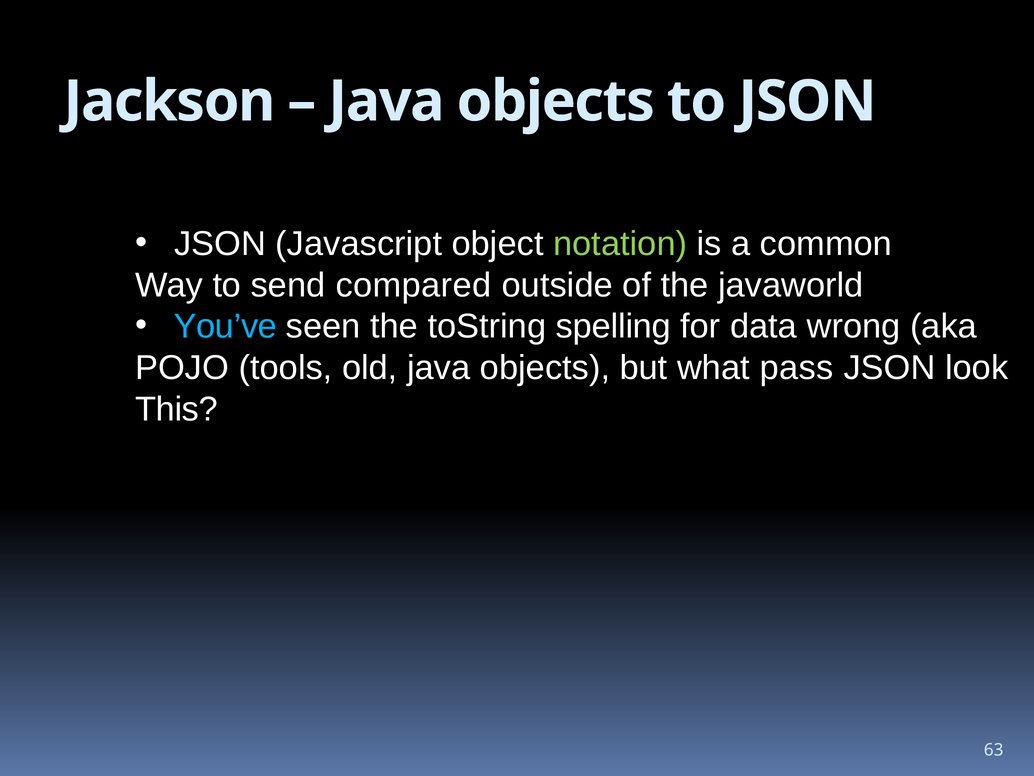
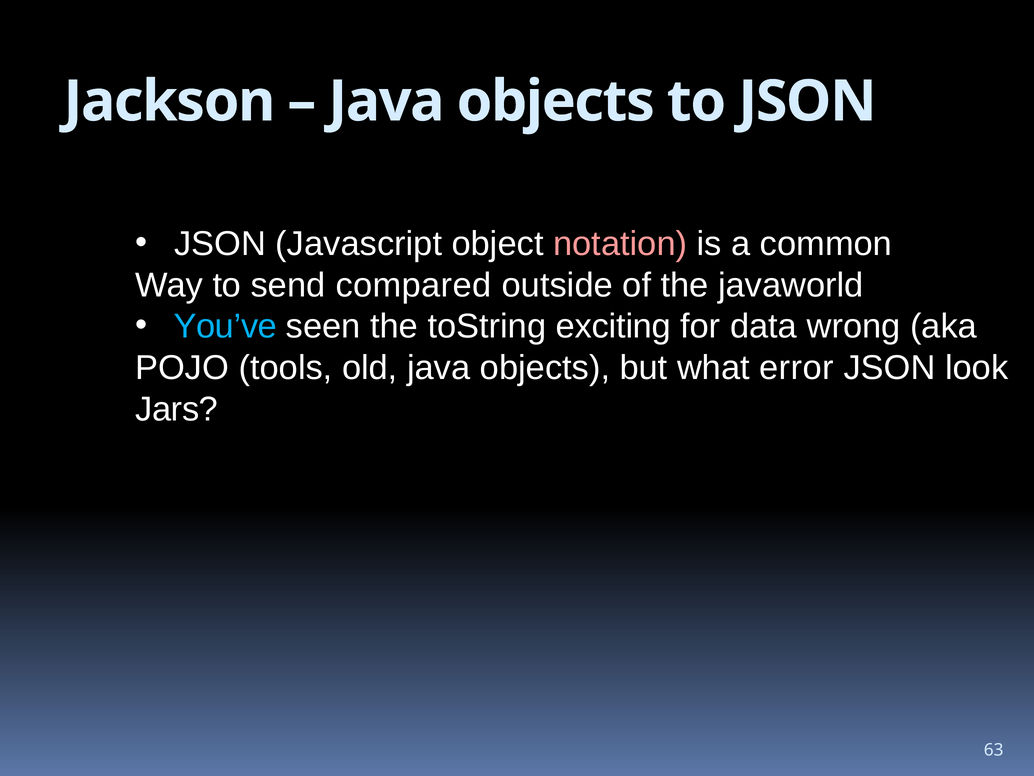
notation colour: light green -> pink
spelling: spelling -> exciting
pass: pass -> error
This: This -> Jars
